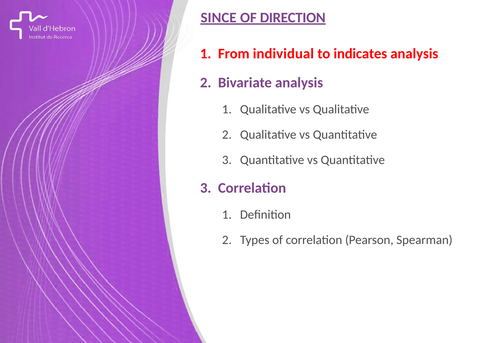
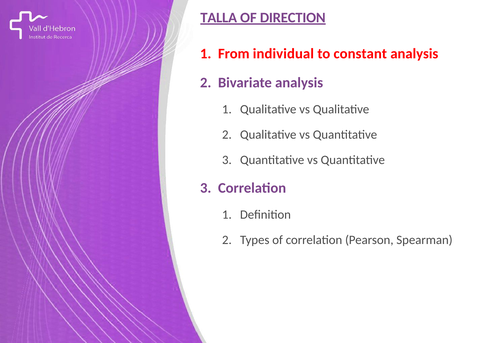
SINCE: SINCE -> TALLA
indicates: indicates -> constant
